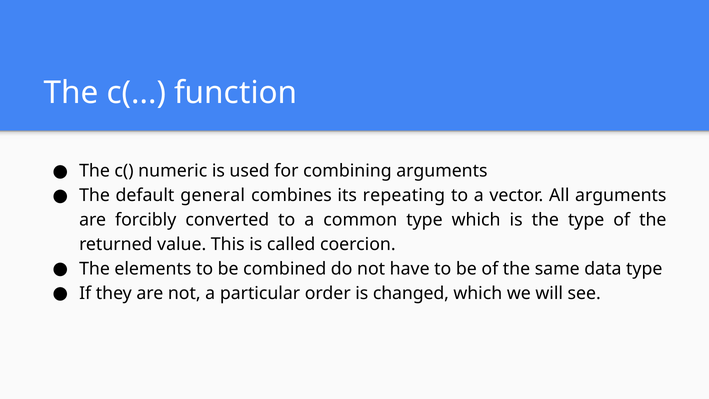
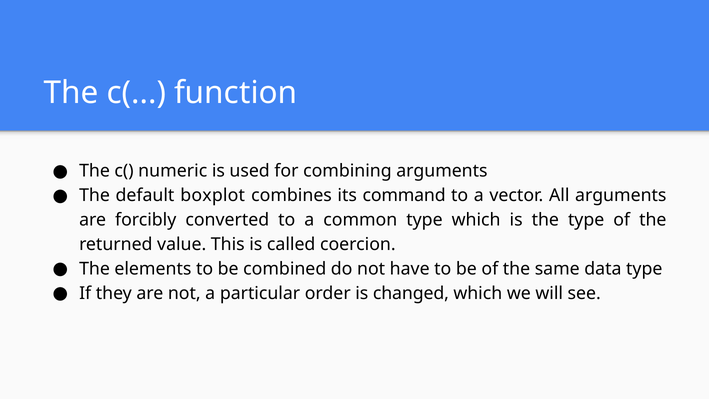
general: general -> boxplot
repeating: repeating -> command
